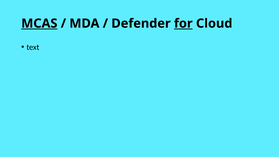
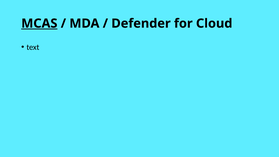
for underline: present -> none
